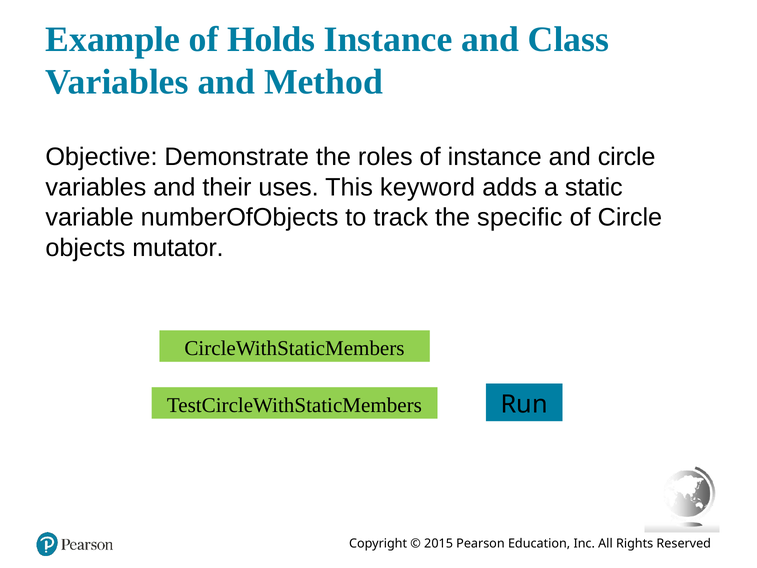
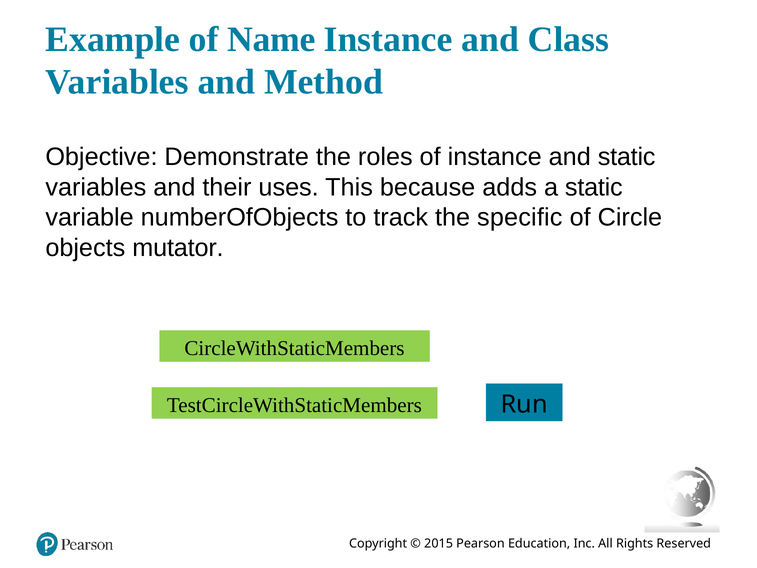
Holds: Holds -> Name
and circle: circle -> static
keyword: keyword -> because
